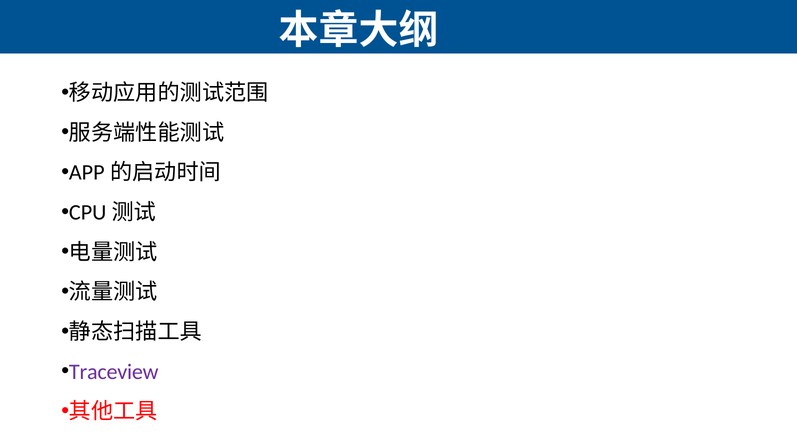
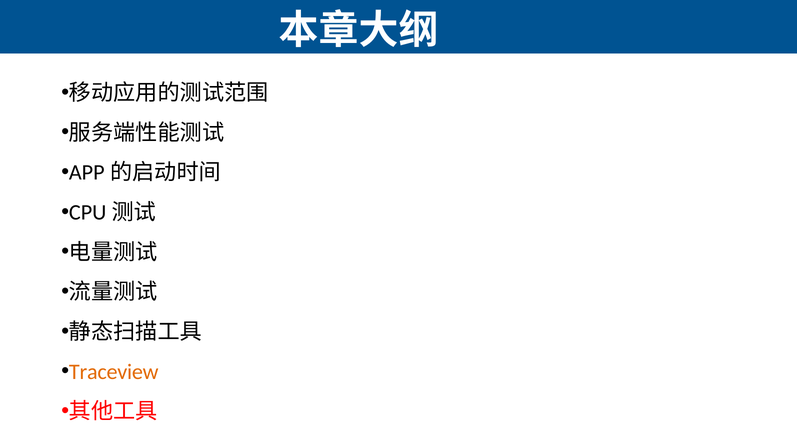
Traceview colour: purple -> orange
